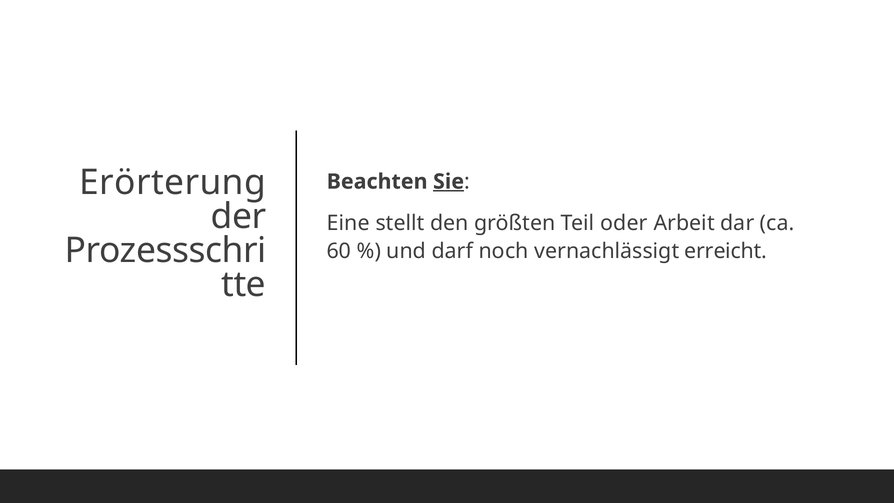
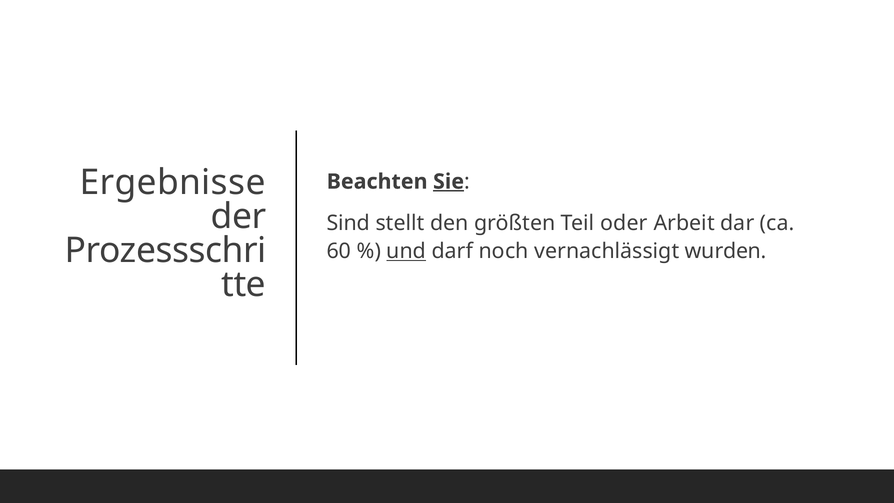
Erörterung: Erörterung -> Ergebnisse
Eine: Eine -> Sind
und underline: none -> present
erreicht: erreicht -> wurden
